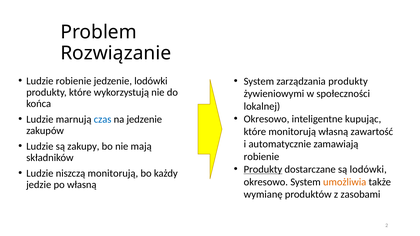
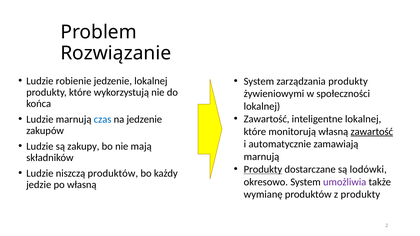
jedzenie lodówki: lodówki -> lokalnej
Okresowo at (267, 119): Okresowo -> Zawartość
inteligentne kupując: kupując -> lokalnej
zawartość at (372, 132) underline: none -> present
robienie at (261, 157): robienie -> marnują
niszczą monitorują: monitorują -> produktów
umożliwia colour: orange -> purple
z zasobami: zasobami -> produkty
